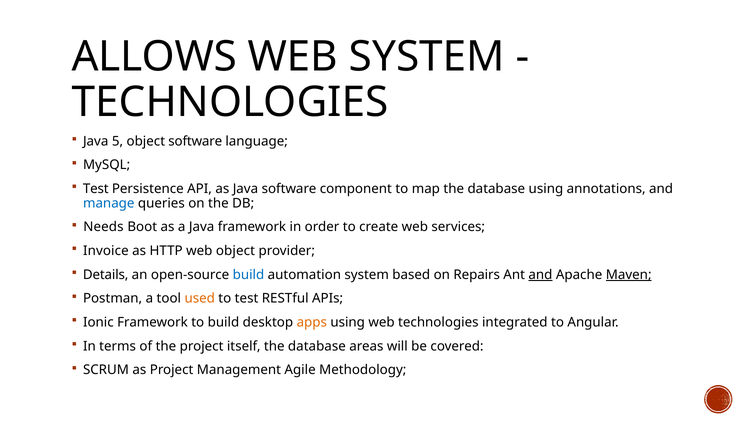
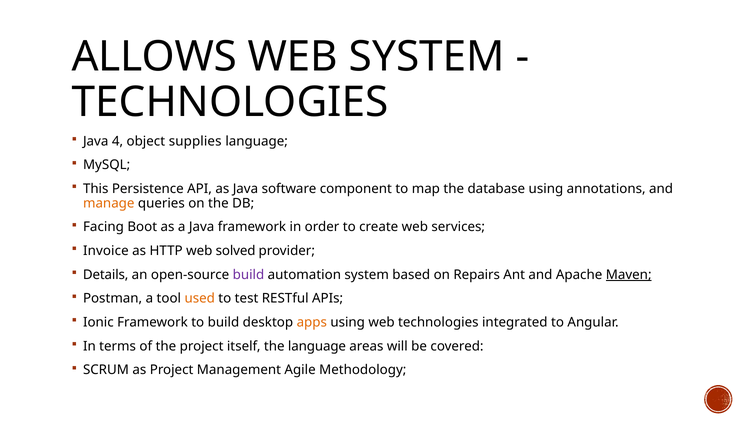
5: 5 -> 4
object software: software -> supplies
Test at (96, 189): Test -> This
manage colour: blue -> orange
Needs: Needs -> Facing
web object: object -> solved
build at (248, 274) colour: blue -> purple
and at (540, 274) underline: present -> none
itself the database: database -> language
